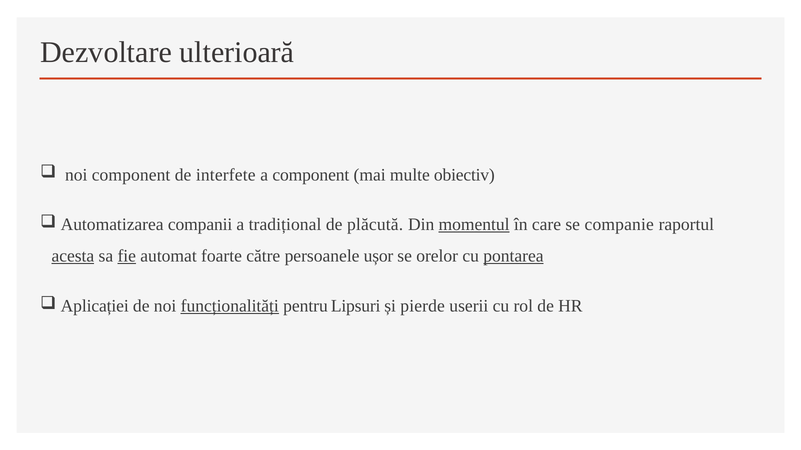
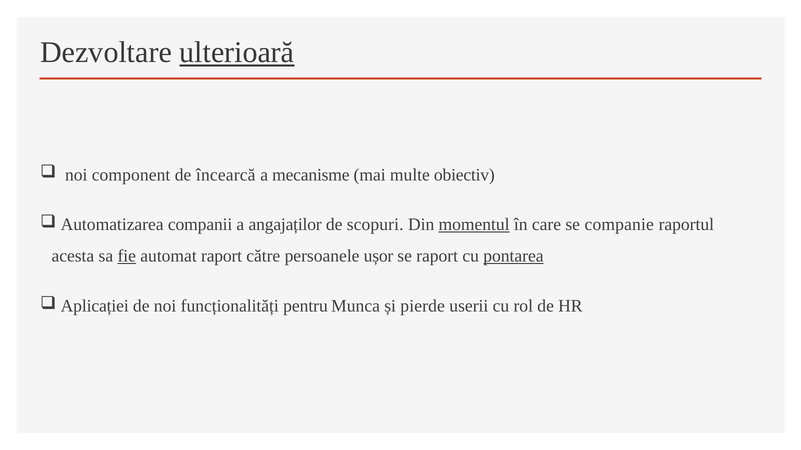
ulterioară underline: none -> present
interfete: interfete -> încearcă
a component: component -> mecanisme
tradițional: tradițional -> angajaților
plăcută: plăcută -> scopuri
acesta underline: present -> none
automat foarte: foarte -> raport
se orelor: orelor -> raport
funcționalități underline: present -> none
Lipsuri: Lipsuri -> Munca
